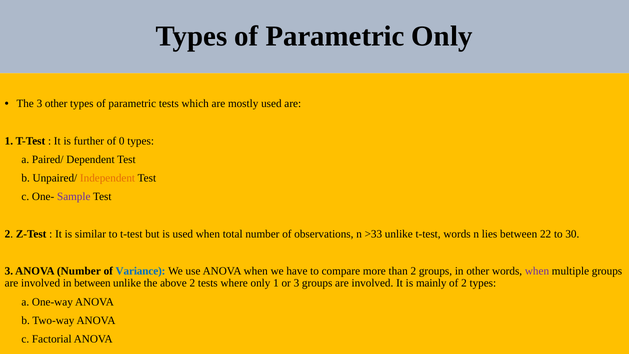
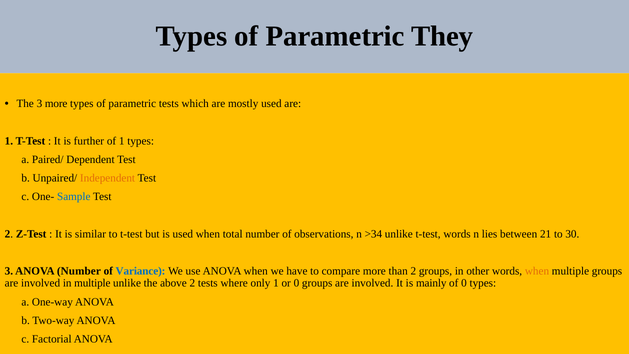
Parametric Only: Only -> They
3 other: other -> more
of 0: 0 -> 1
Sample colour: purple -> blue
>33: >33 -> >34
22: 22 -> 21
when at (537, 271) colour: purple -> orange
in between: between -> multiple
or 3: 3 -> 0
of 2: 2 -> 0
